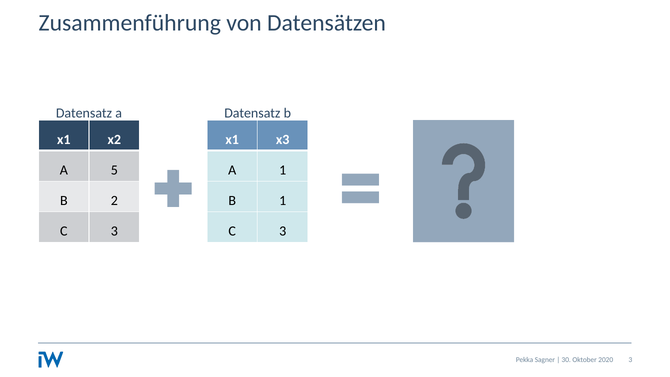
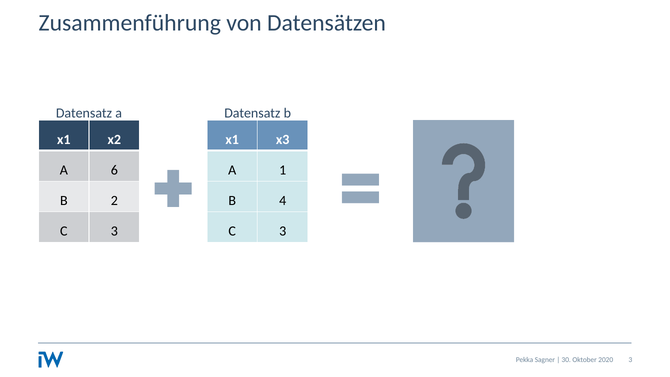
5: 5 -> 6
B 1: 1 -> 4
